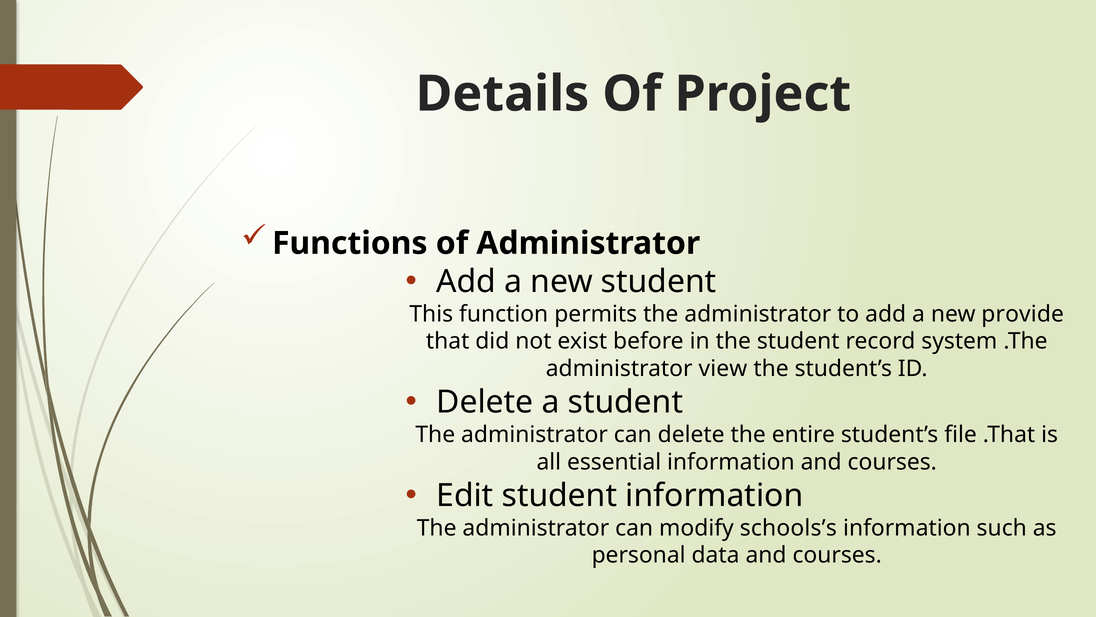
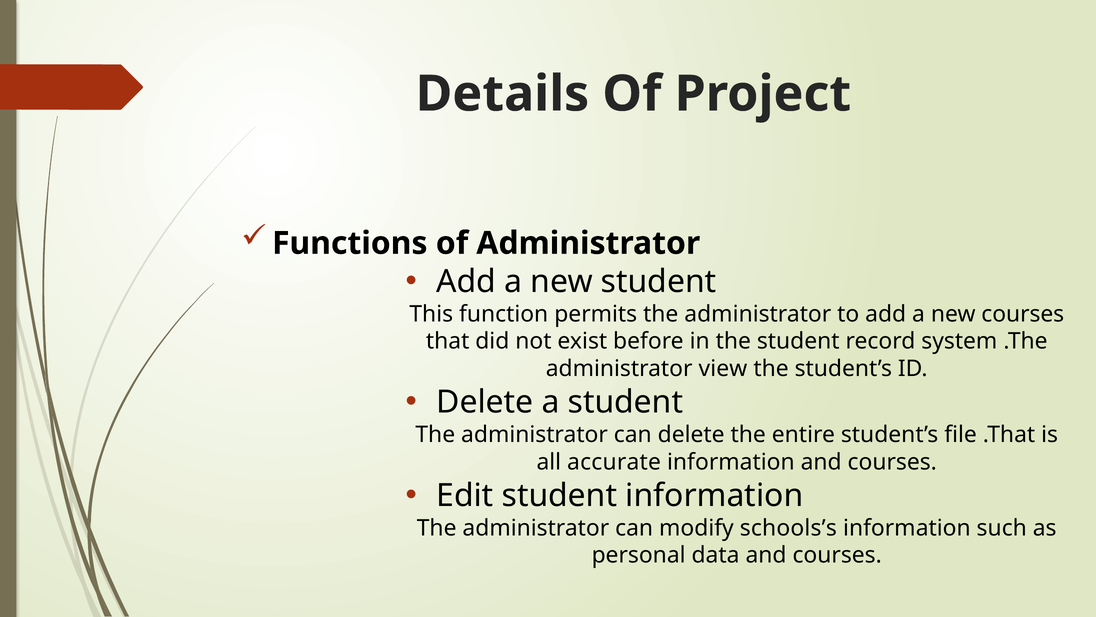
new provide: provide -> courses
essential: essential -> accurate
